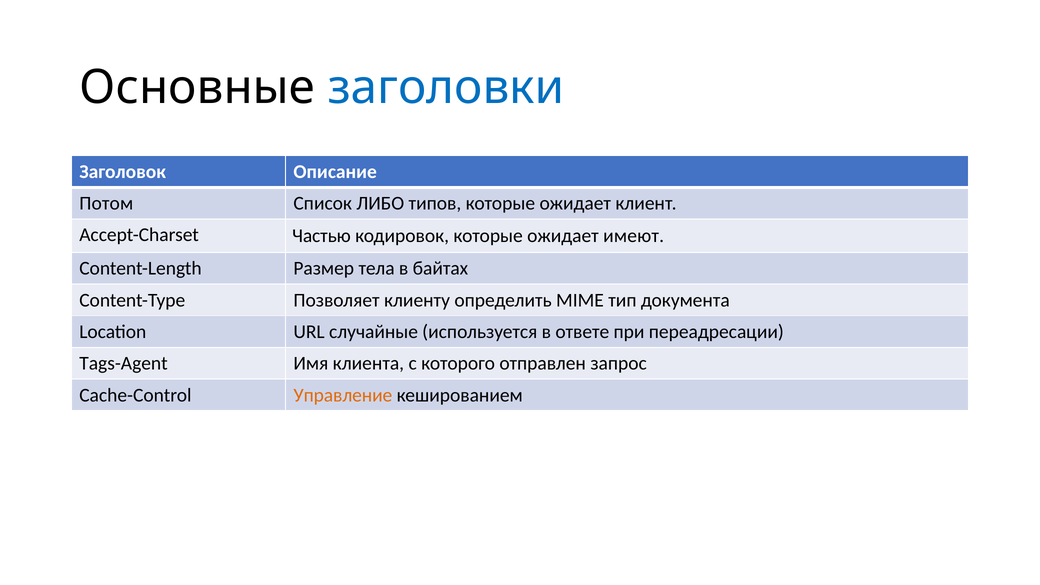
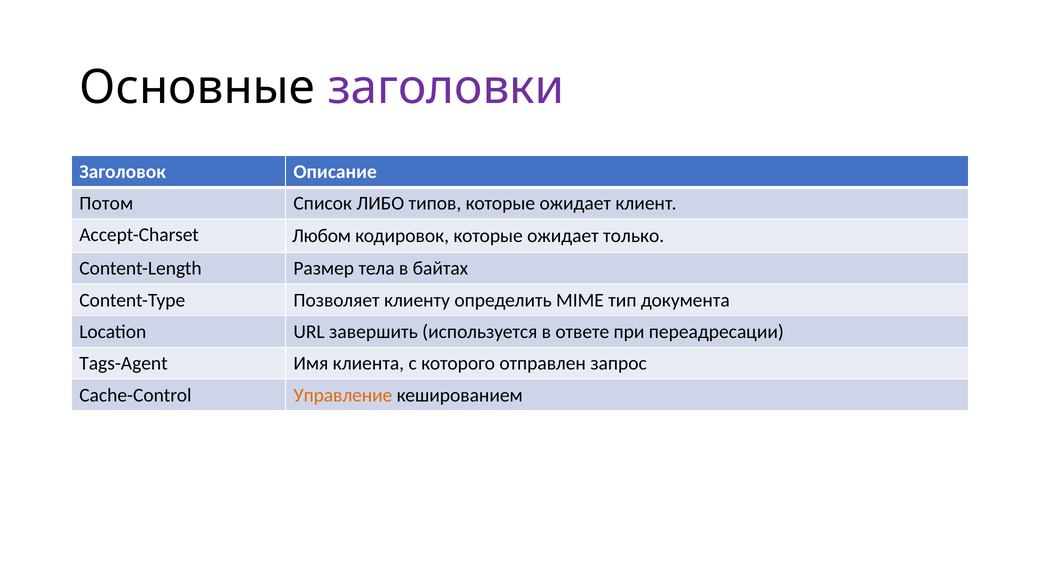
заголовки colour: blue -> purple
Частью: Частью -> Любом
имеют: имеют -> только
случайные: случайные -> завершить
